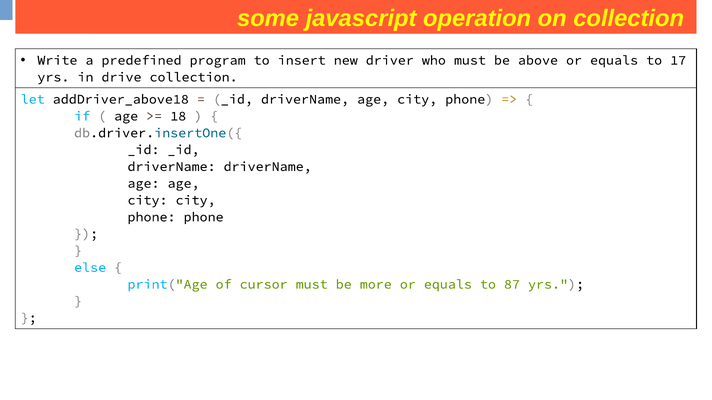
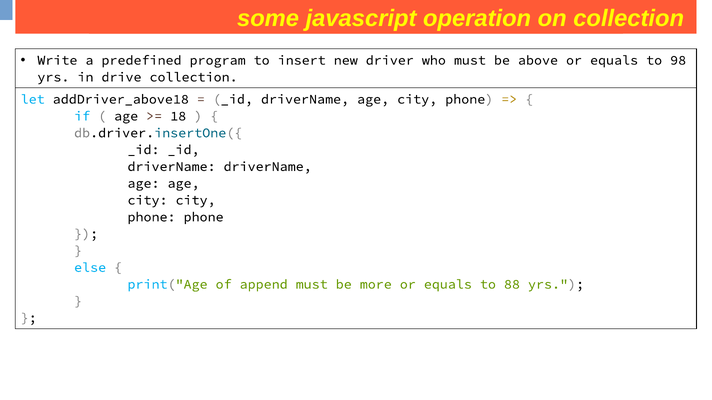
17: 17 -> 98
cursor: cursor -> append
87: 87 -> 88
